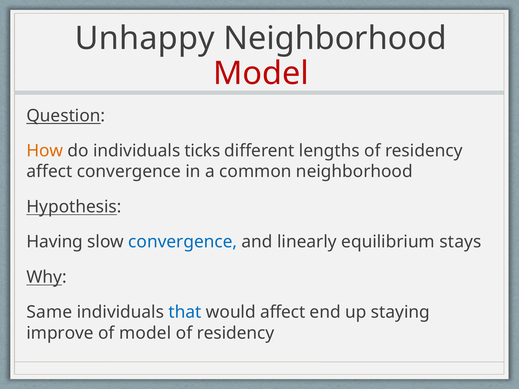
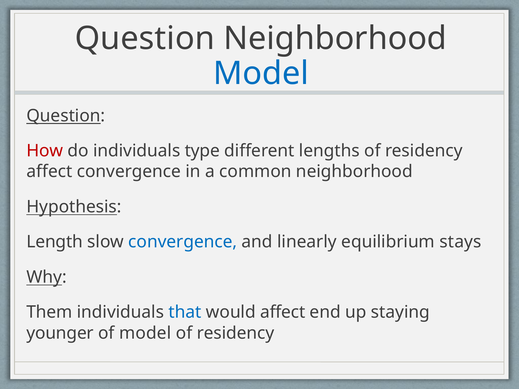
Unhappy at (145, 39): Unhappy -> Question
Model at (261, 74) colour: red -> blue
How colour: orange -> red
ticks: ticks -> type
Having: Having -> Length
Same: Same -> Them
improve: improve -> younger
